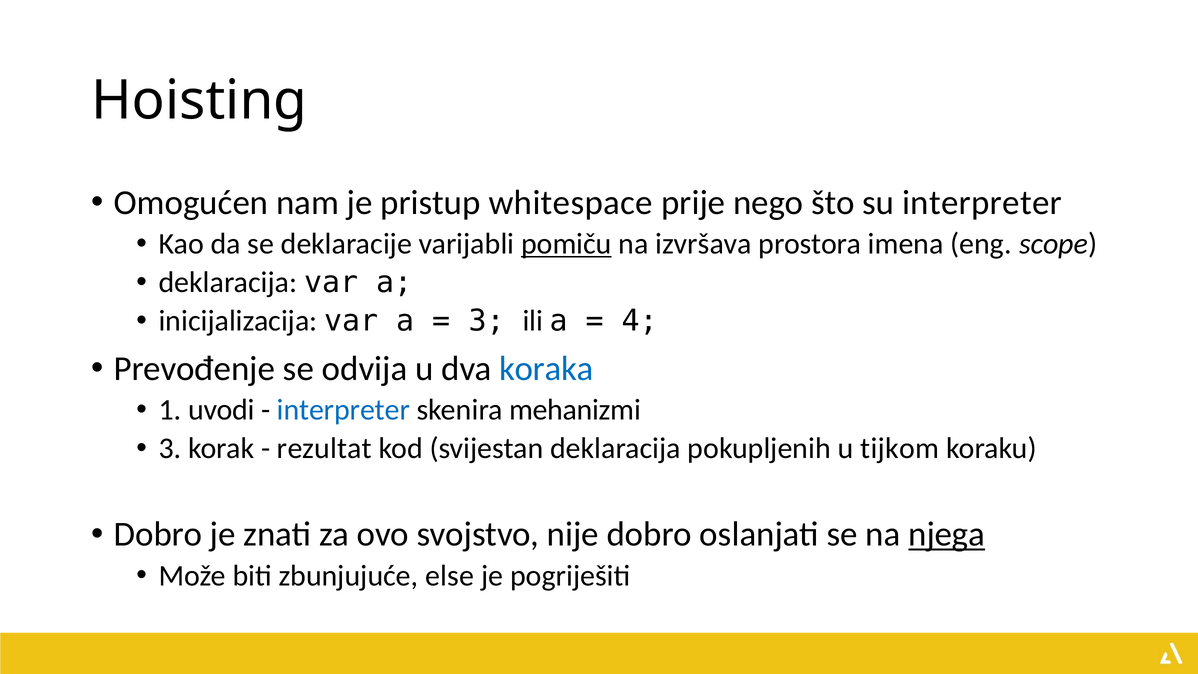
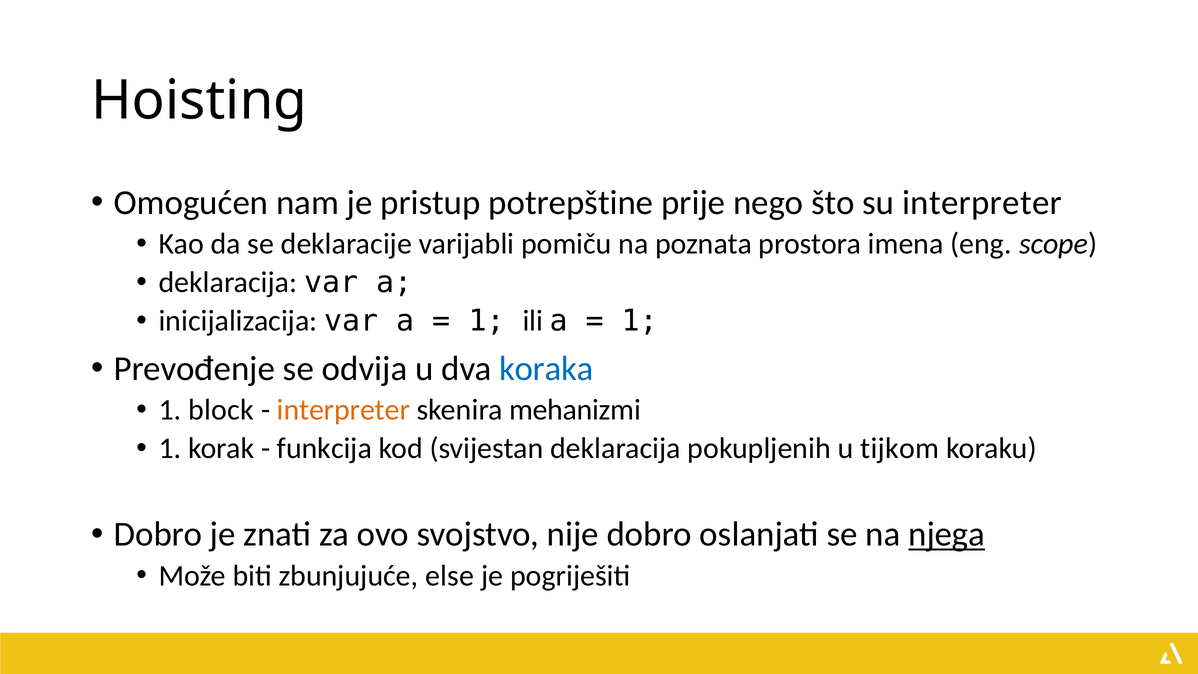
whitespace: whitespace -> potrepštine
pomiču underline: present -> none
izvršava: izvršava -> poznata
3 at (487, 321): 3 -> 1
4 at (640, 321): 4 -> 1
uvodi: uvodi -> block
interpreter at (343, 410) colour: blue -> orange
3 at (170, 448): 3 -> 1
rezultat: rezultat -> funkcija
